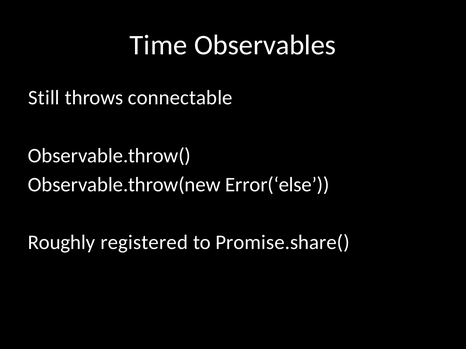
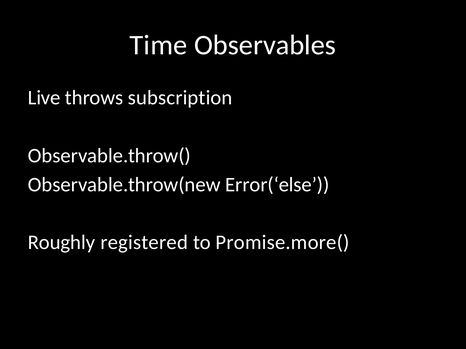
Still: Still -> Live
connectable: connectable -> subscription
Promise.share(: Promise.share( -> Promise.more(
